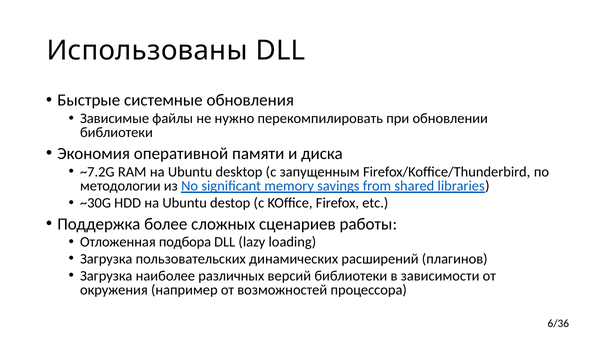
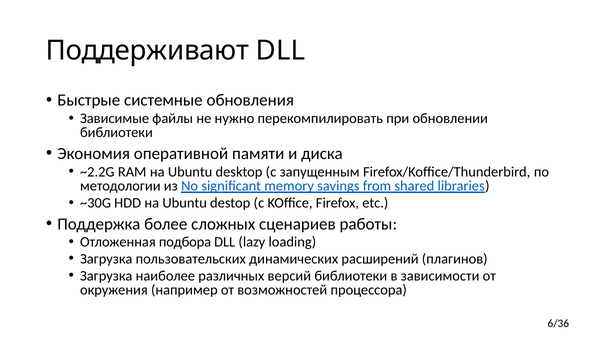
Использованы: Использованы -> Поддерживают
~7.2G: ~7.2G -> ~2.2G
